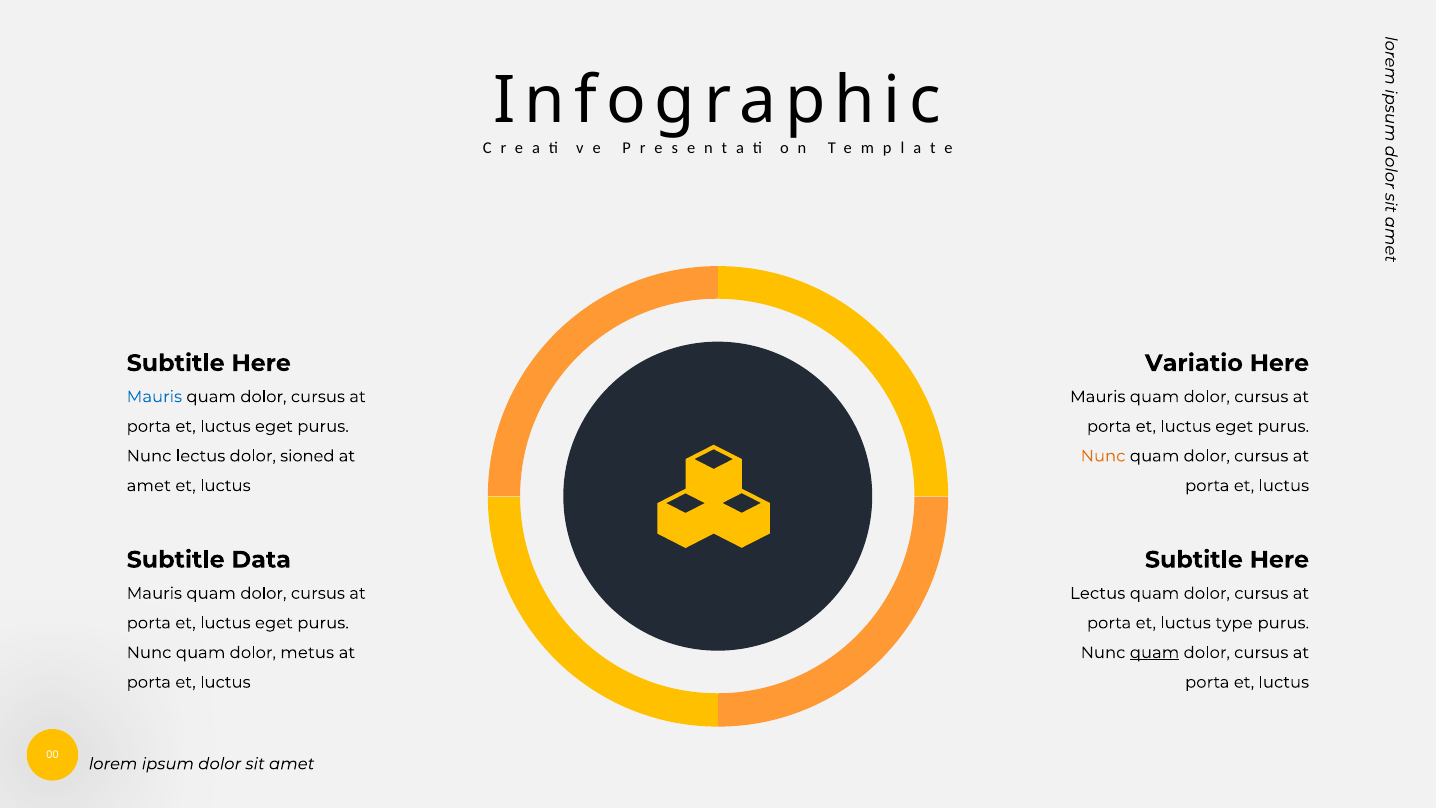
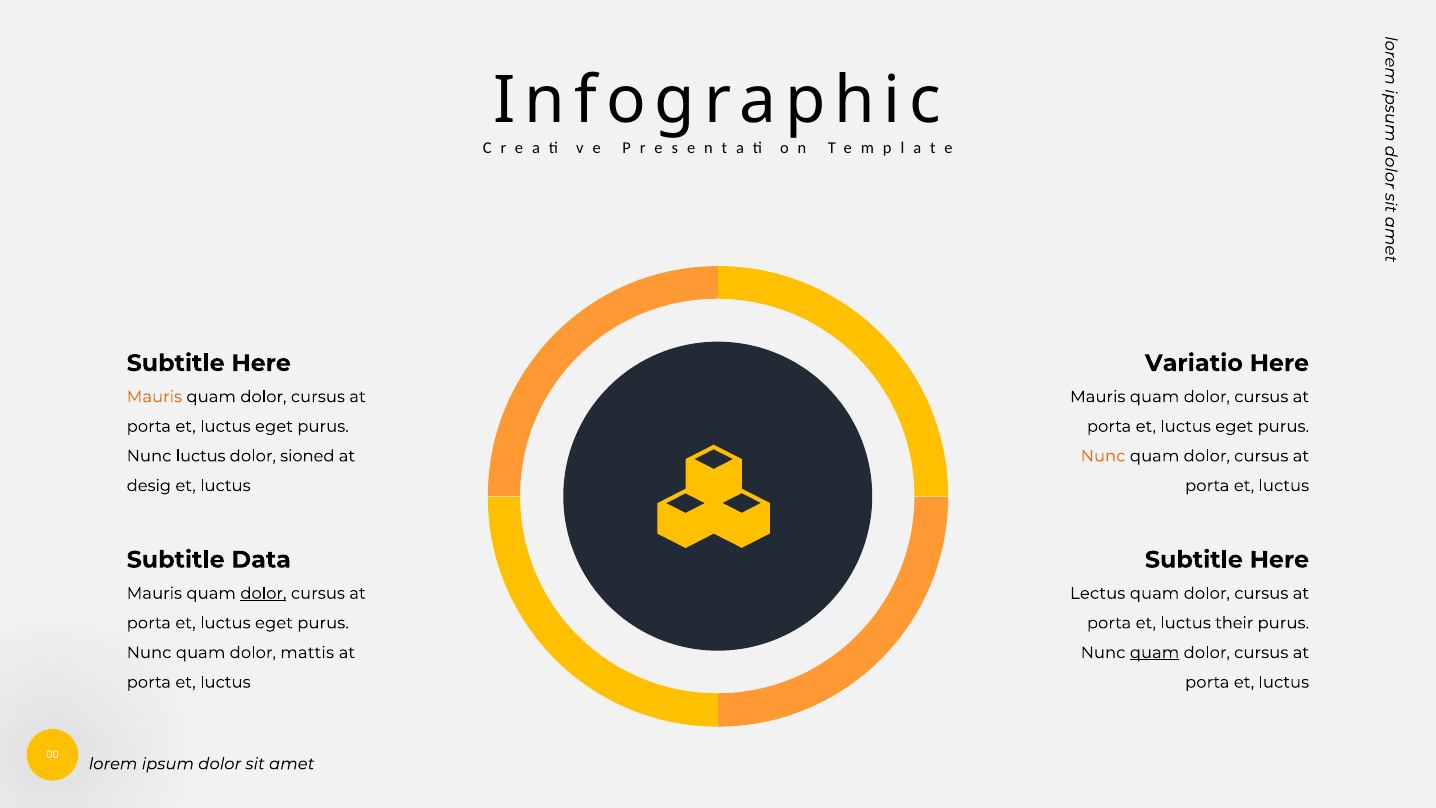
Mauris at (154, 397) colour: blue -> orange
Nunc lectus: lectus -> luctus
amet at (149, 486): amet -> desig
dolor at (263, 593) underline: none -> present
type: type -> their
metus: metus -> mattis
